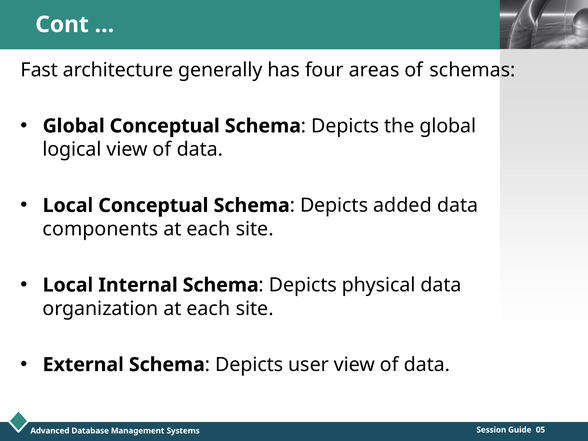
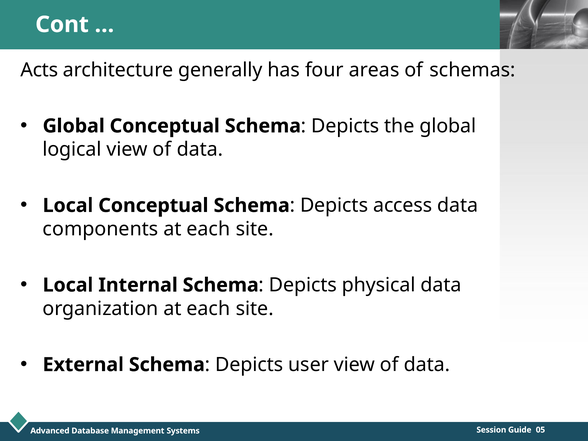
Fast: Fast -> Acts
added: added -> access
